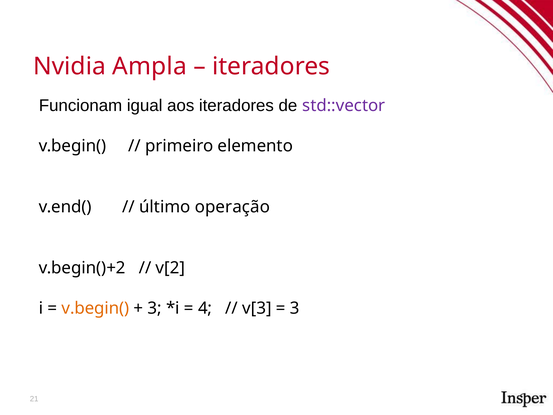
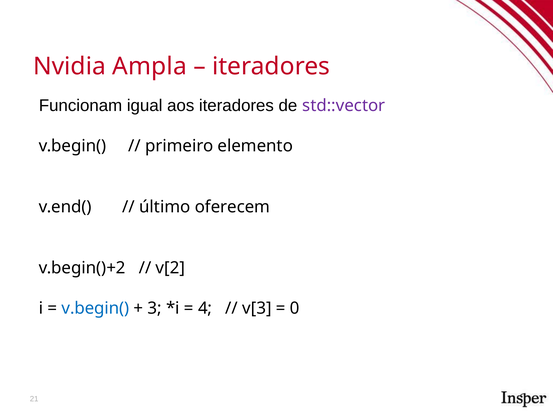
operação: operação -> oferecem
v.begin( at (95, 308) colour: orange -> blue
3 at (295, 308): 3 -> 0
